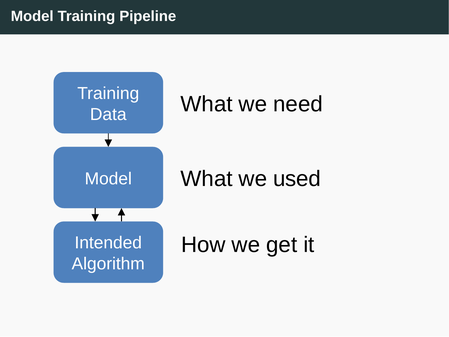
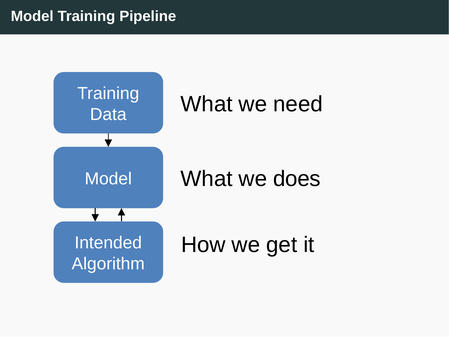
used: used -> does
